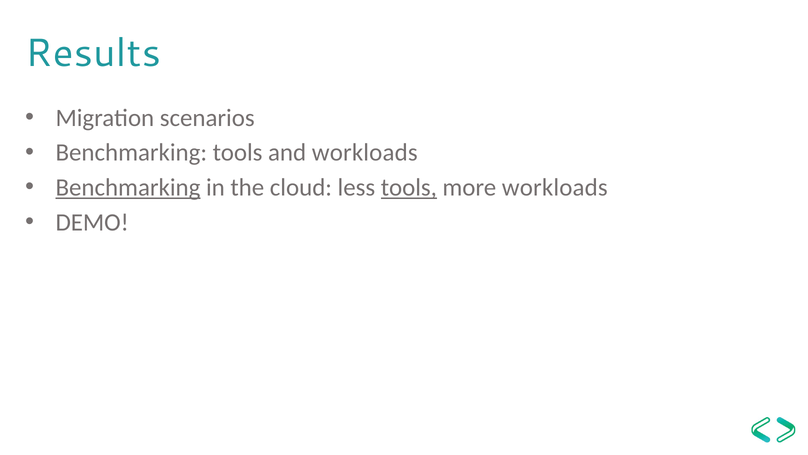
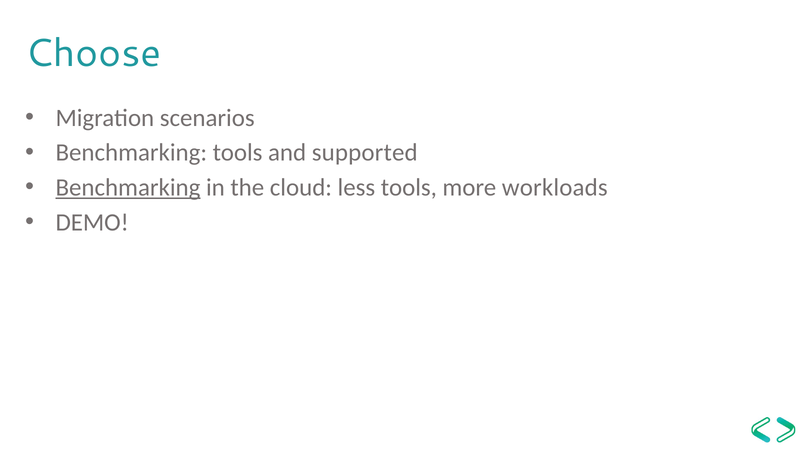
Results: Results -> Choose
and workloads: workloads -> supported
tools at (409, 187) underline: present -> none
